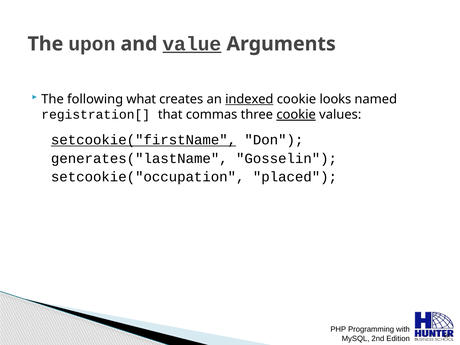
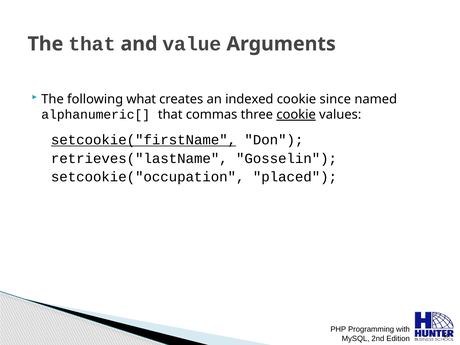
The upon: upon -> that
value underline: present -> none
indexed underline: present -> none
looks: looks -> since
registration[: registration[ -> alphanumeric[
generates("lastName: generates("lastName -> retrieves("lastName
